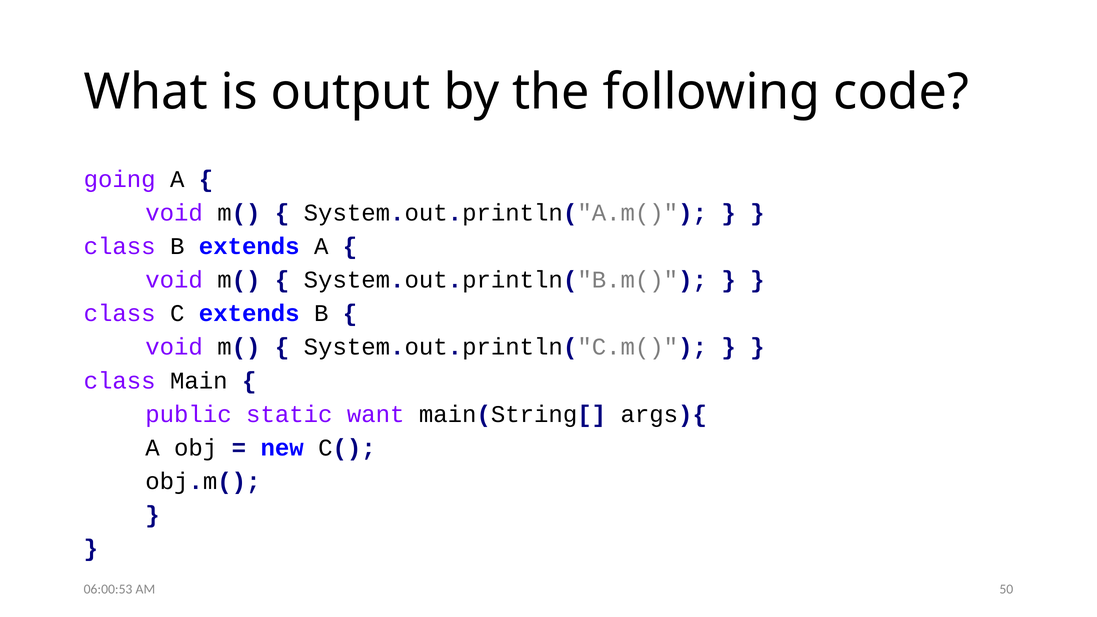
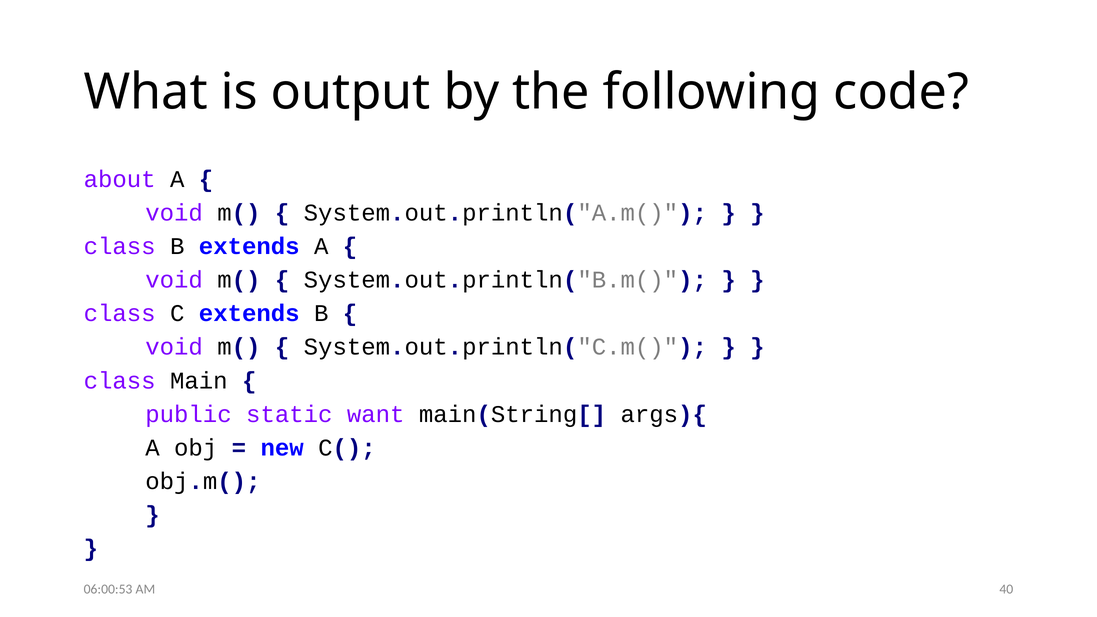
going: going -> about
50: 50 -> 40
